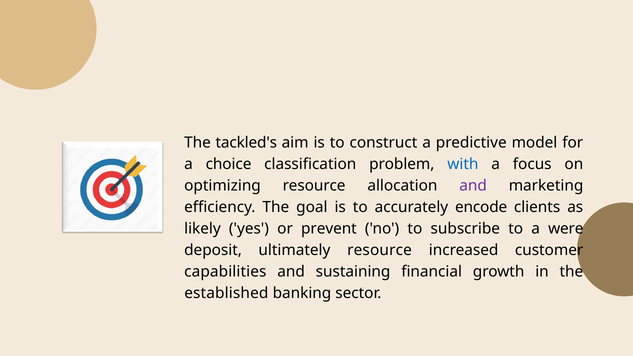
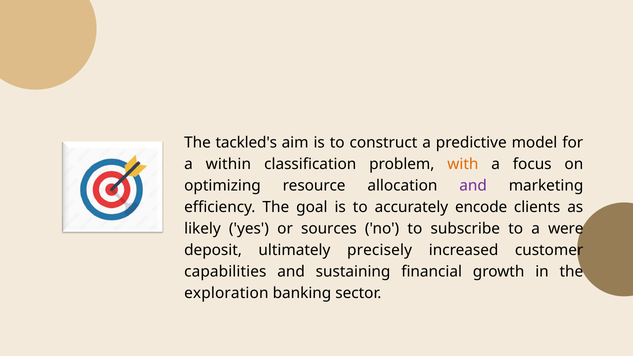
choice: choice -> within
with colour: blue -> orange
prevent: prevent -> sources
ultimately resource: resource -> precisely
established: established -> exploration
